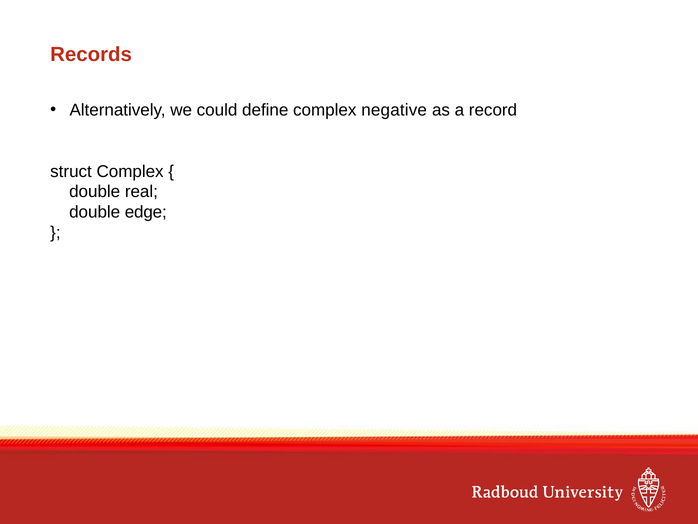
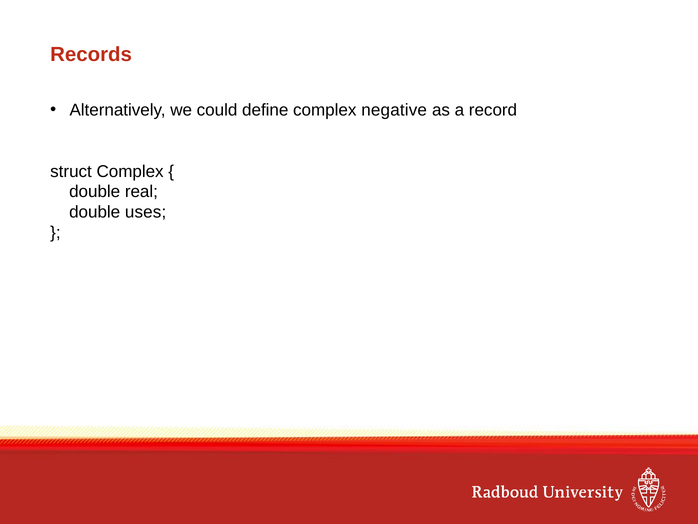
edge: edge -> uses
